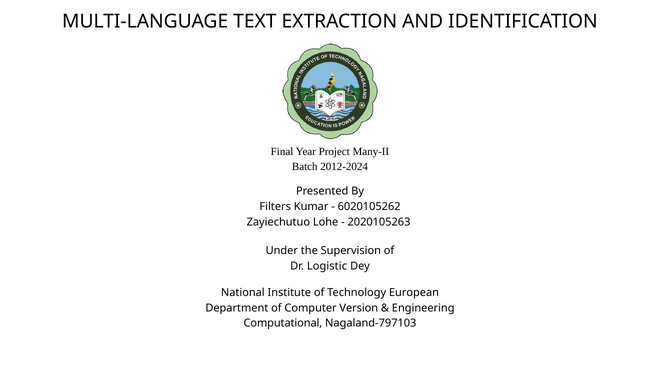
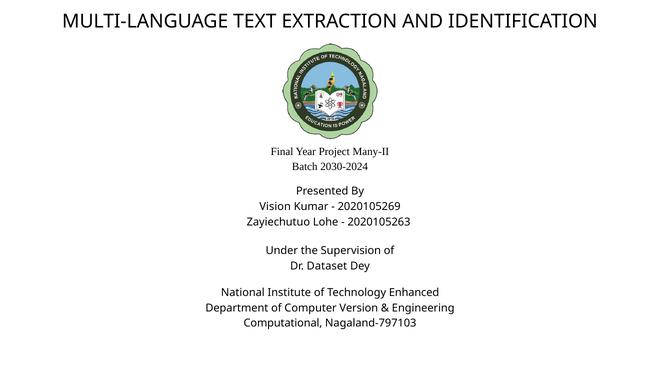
2012-2024: 2012-2024 -> 2030-2024
Filters: Filters -> Vision
6020105262: 6020105262 -> 2020105269
Logistic: Logistic -> Dataset
European: European -> Enhanced
